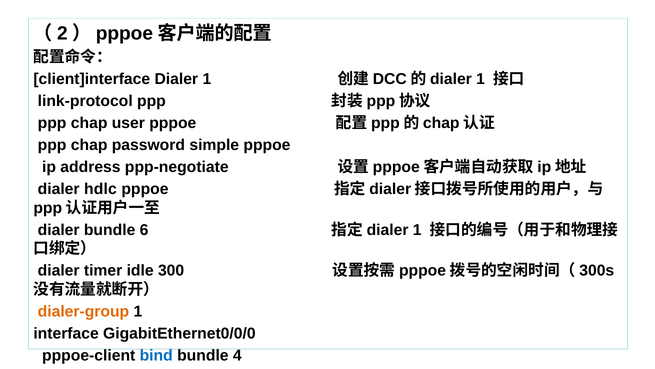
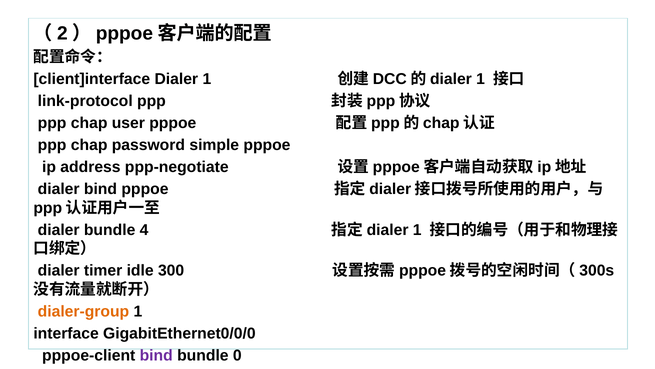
dialer hdlc: hdlc -> bind
6: 6 -> 4
bind at (156, 355) colour: blue -> purple
4: 4 -> 0
